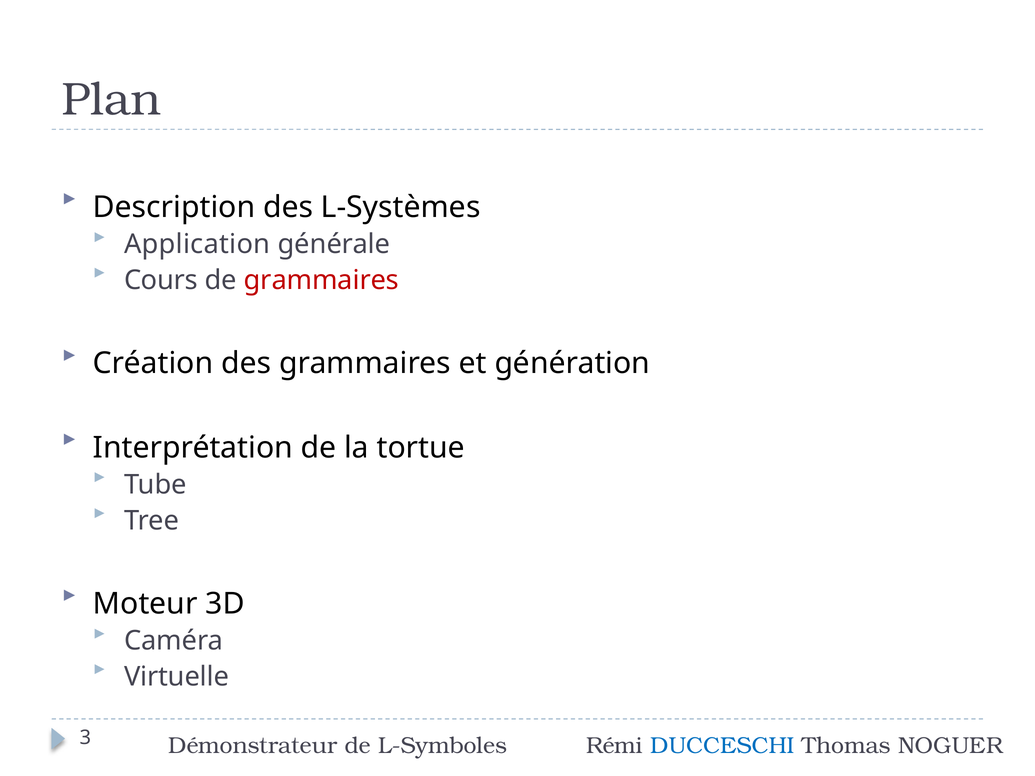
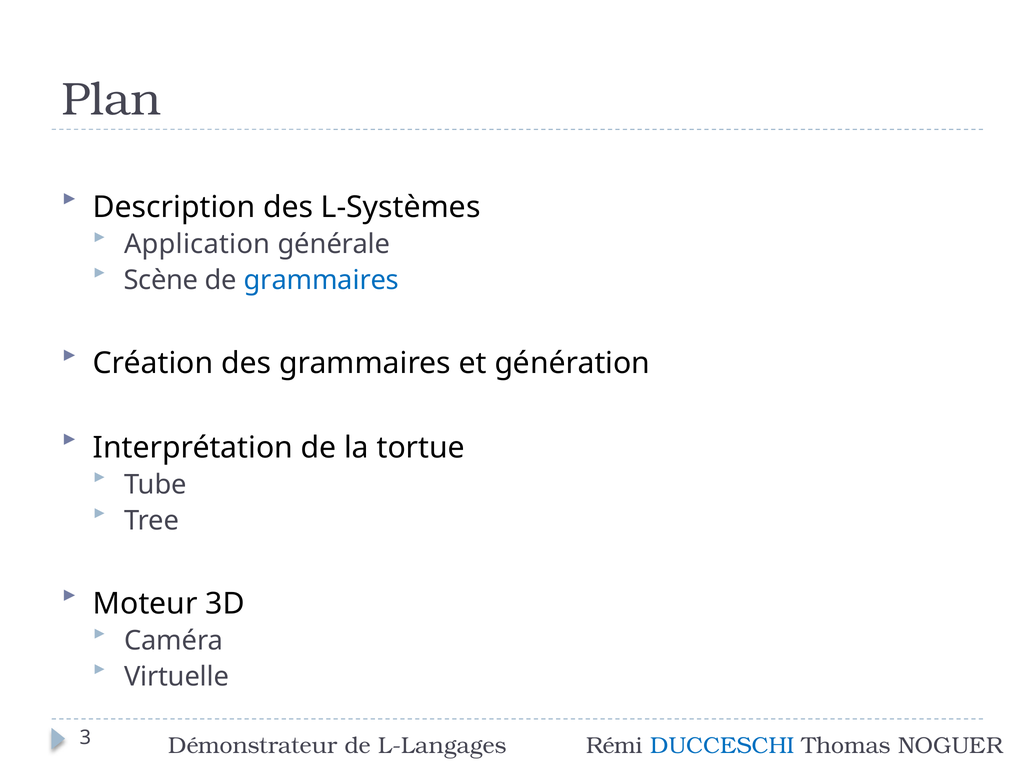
Cours: Cours -> Scène
grammaires at (321, 280) colour: red -> blue
L-Symboles: L-Symboles -> L-Langages
